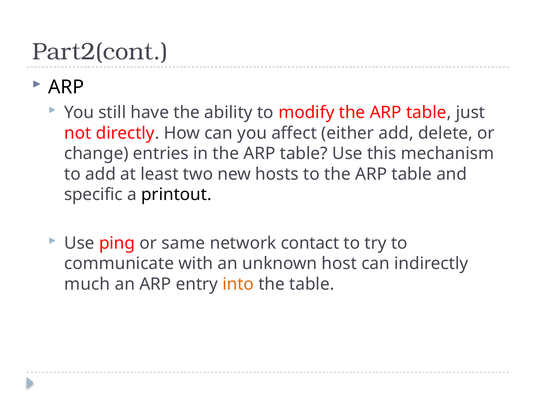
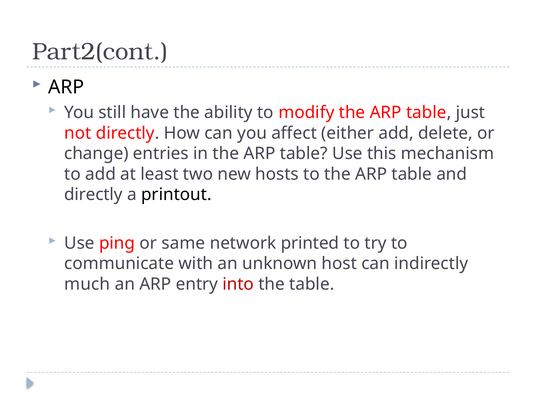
specific at (93, 195): specific -> directly
contact: contact -> printed
into colour: orange -> red
